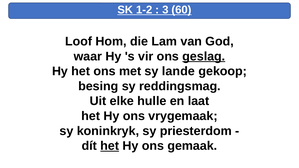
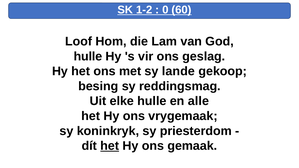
3: 3 -> 0
waar at (88, 56): waar -> hulle
geslag underline: present -> none
laat: laat -> alle
